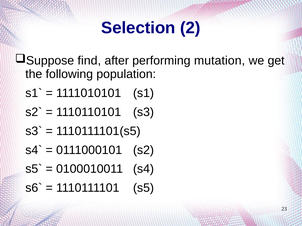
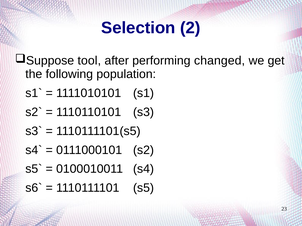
find: find -> tool
mutation: mutation -> changed
